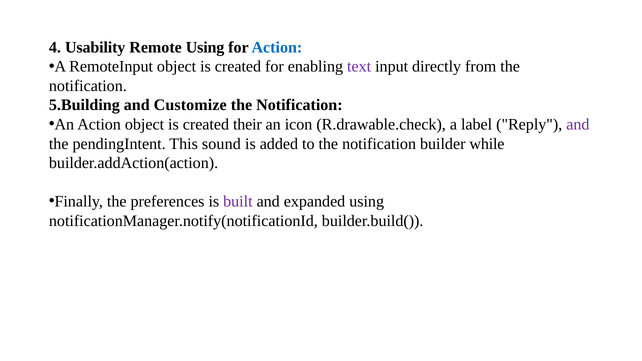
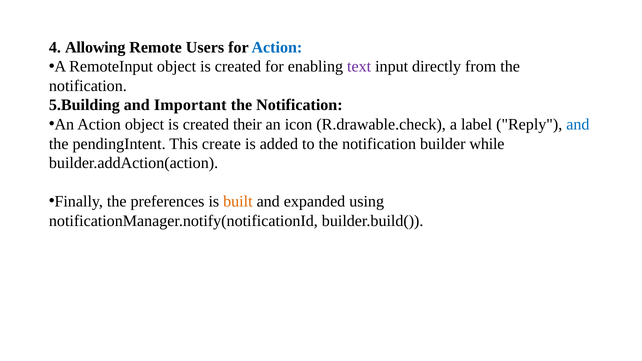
Usability: Usability -> Allowing
Remote Using: Using -> Users
Customize: Customize -> Important
and at (578, 124) colour: purple -> blue
sound: sound -> create
built colour: purple -> orange
